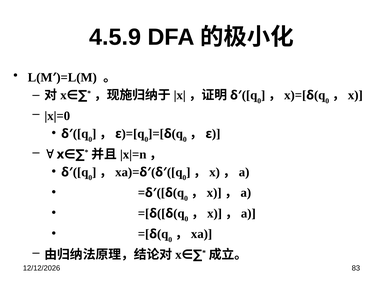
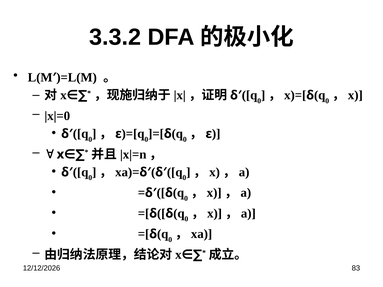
4.5.9: 4.5.9 -> 3.3.2
